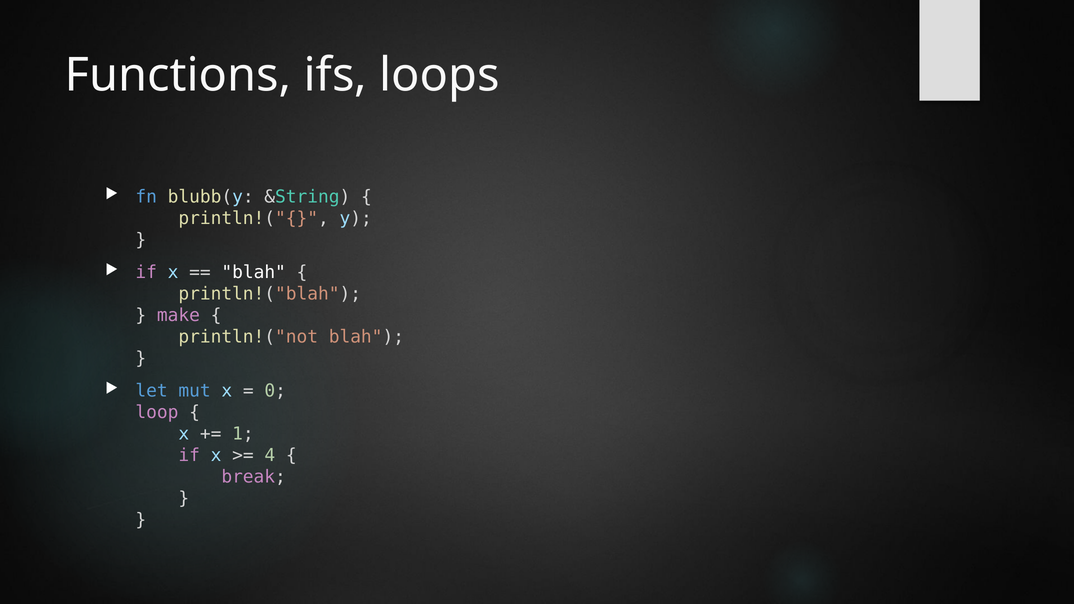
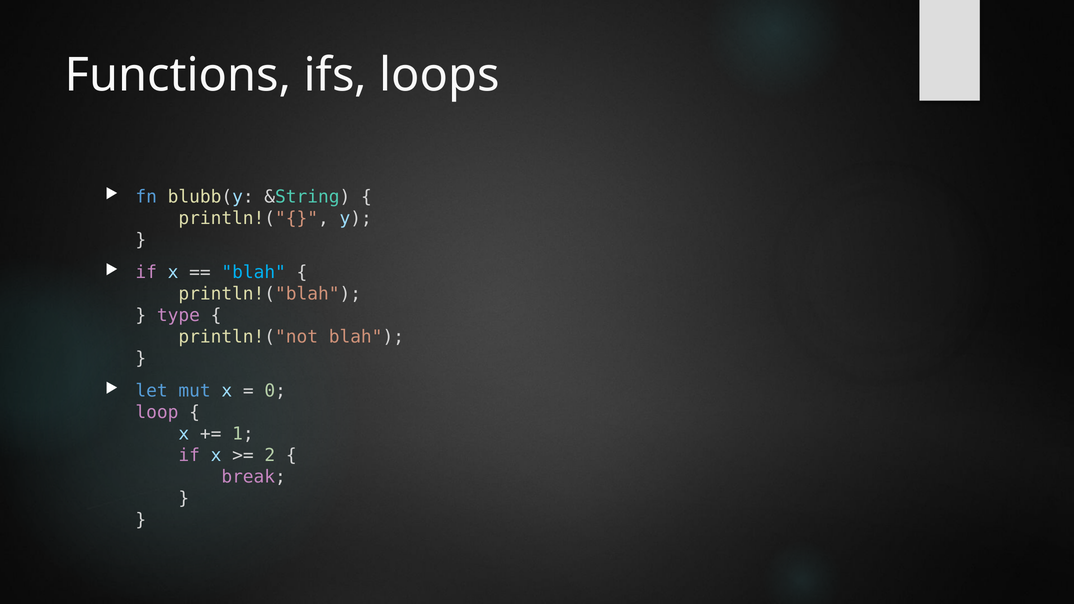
blah at (254, 272) colour: white -> light blue
make: make -> type
4: 4 -> 2
